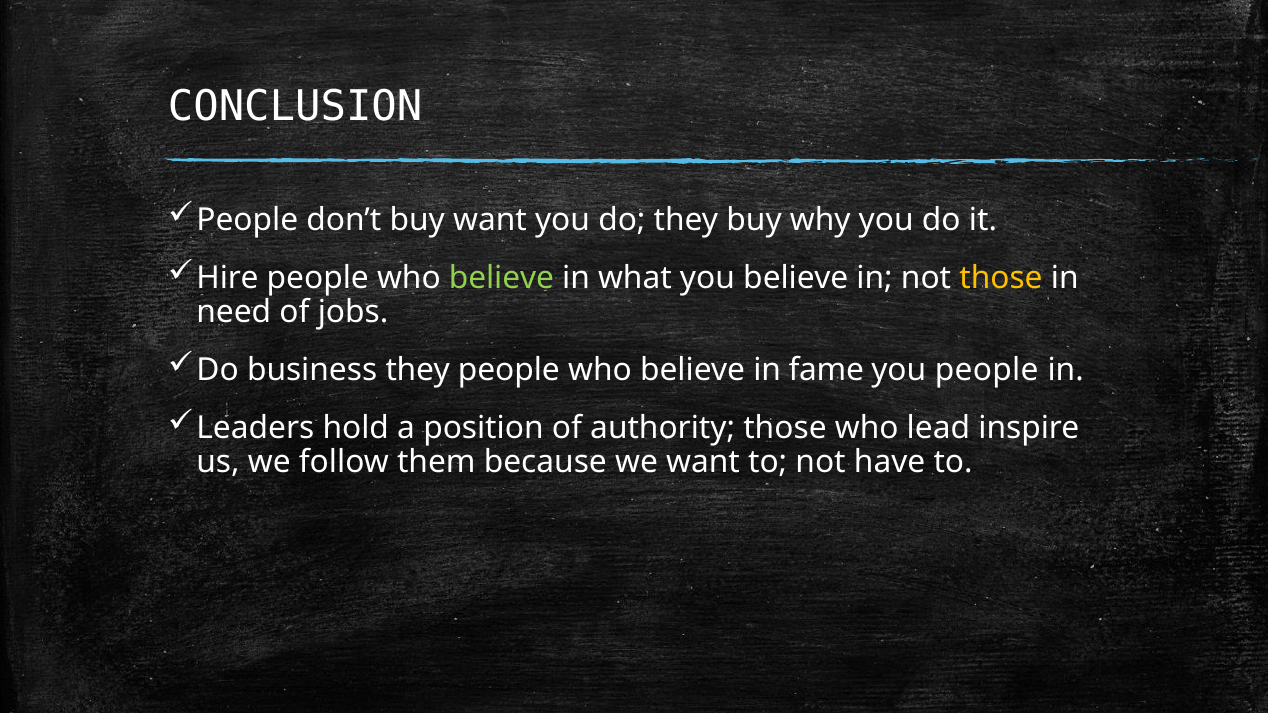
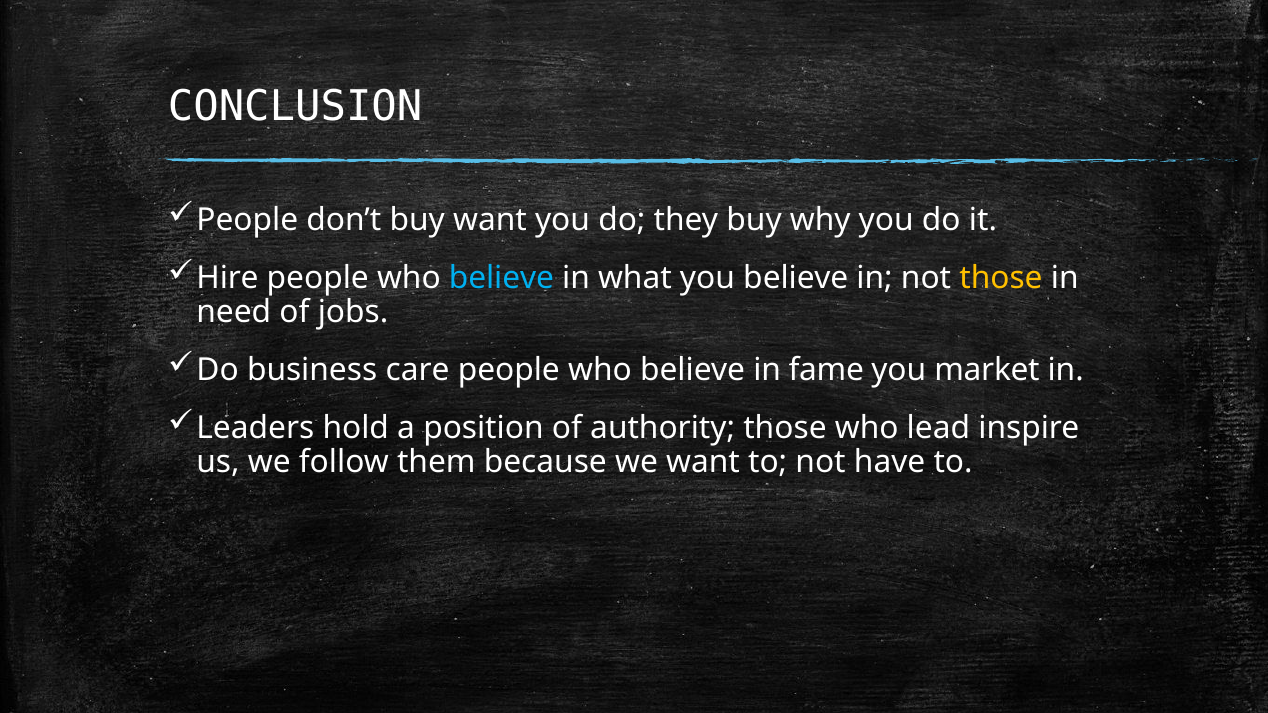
believe at (501, 278) colour: light green -> light blue
business they: they -> care
you people: people -> market
